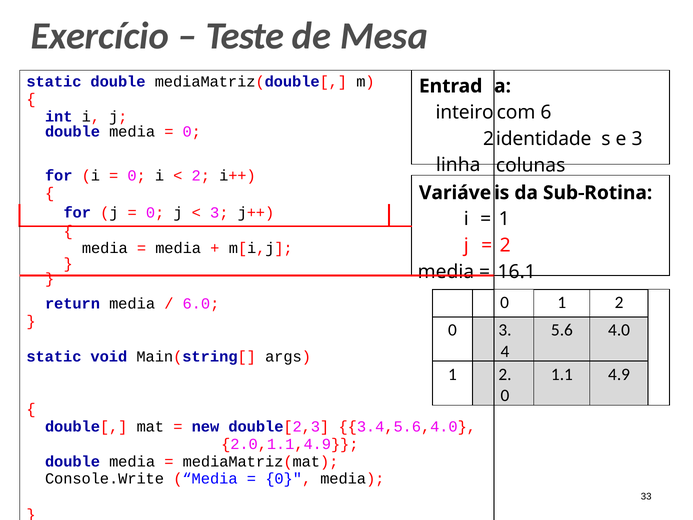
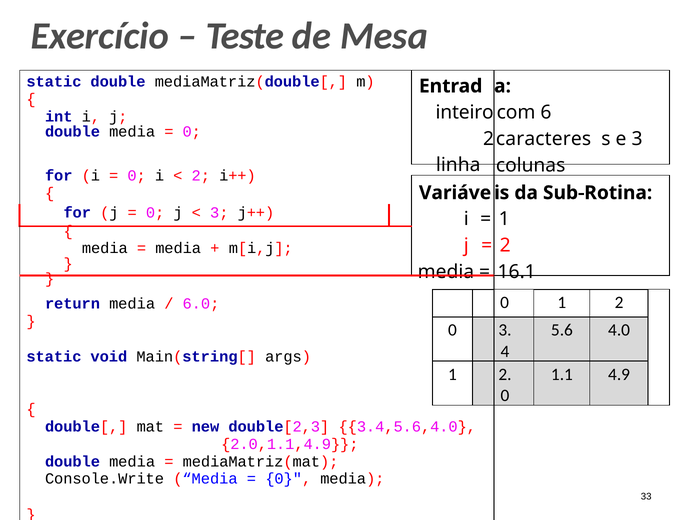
identidade: identidade -> caracteres
